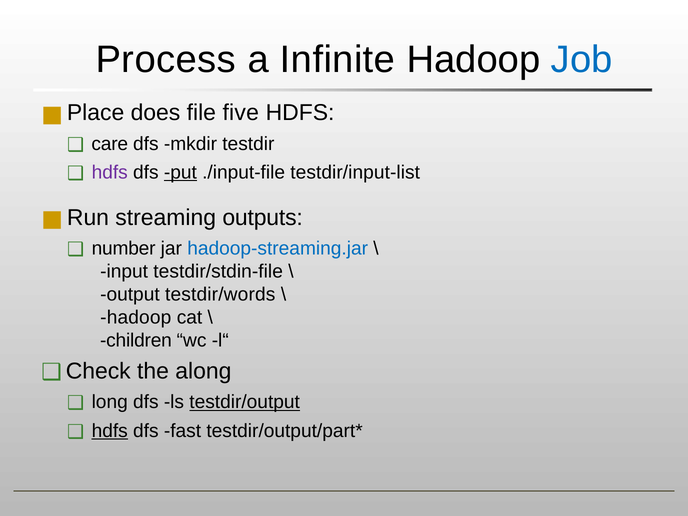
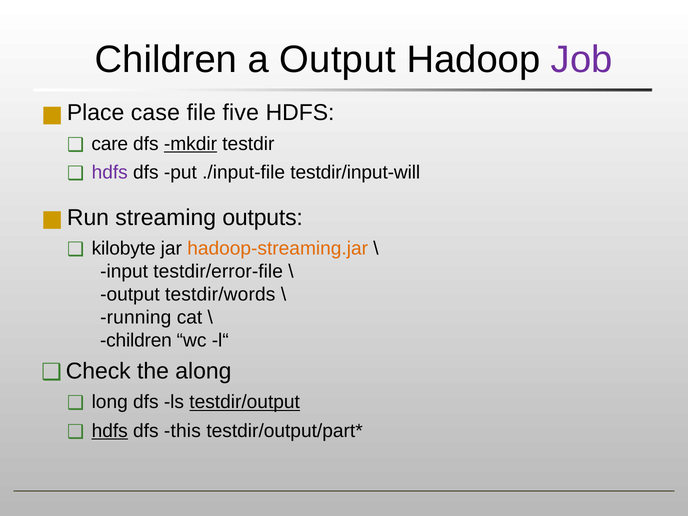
Process at (166, 60): Process -> Children
a Infinite: Infinite -> Output
Job colour: blue -> purple
does: does -> case
mkdir underline: none -> present
put underline: present -> none
testdir/input-list: testdir/input-list -> testdir/input-will
number: number -> kilobyte
hadoop-streaming.jar colour: blue -> orange
testdir/stdin-file: testdir/stdin-file -> testdir/error-file
hadoop at (136, 317): hadoop -> running
fast: fast -> this
